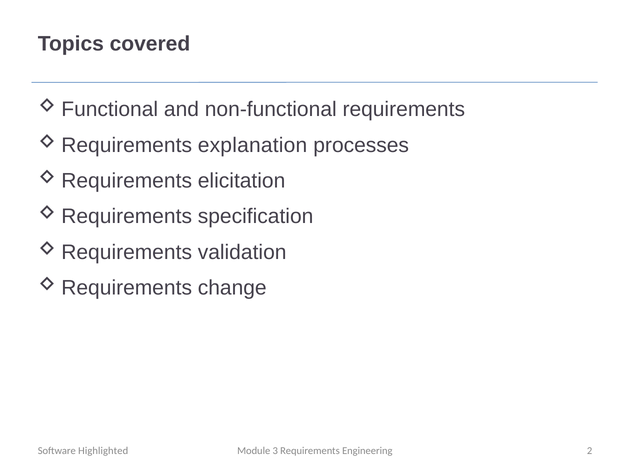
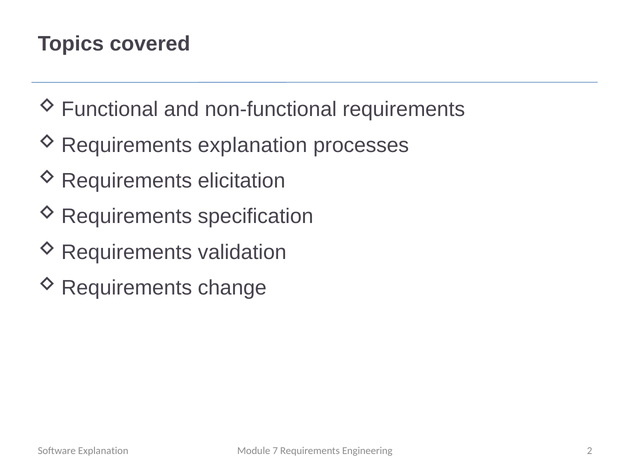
Software Highlighted: Highlighted -> Explanation
3: 3 -> 7
